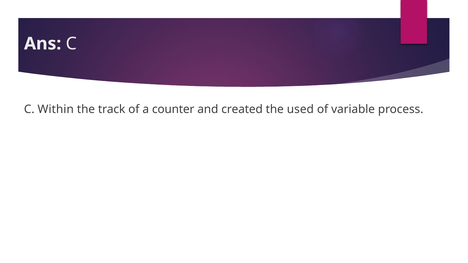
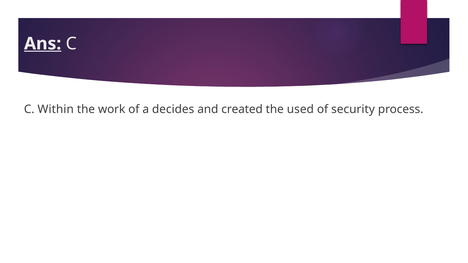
Ans underline: none -> present
track: track -> work
counter: counter -> decides
variable: variable -> security
